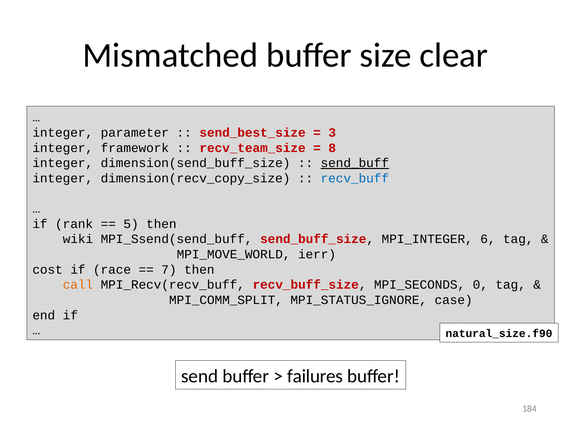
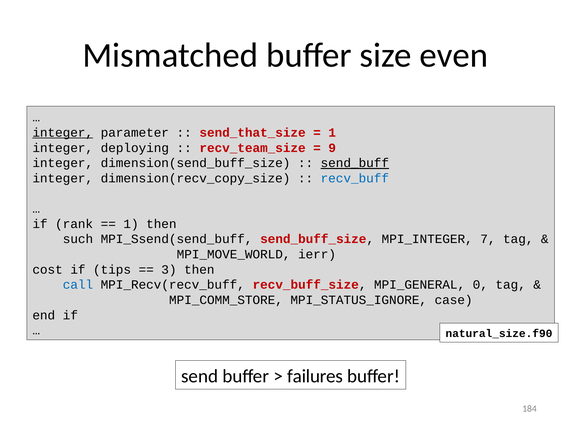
clear: clear -> even
integer at (63, 133) underline: none -> present
send_best_size: send_best_size -> send_that_size
3 at (332, 133): 3 -> 1
framework: framework -> deploying
8: 8 -> 9
5 at (131, 224): 5 -> 1
wiki: wiki -> such
6: 6 -> 7
race: race -> tips
7: 7 -> 3
call colour: orange -> blue
MPI_SECONDS: MPI_SECONDS -> MPI_GENERAL
MPI_COMM_SPLIT: MPI_COMM_SPLIT -> MPI_COMM_STORE
